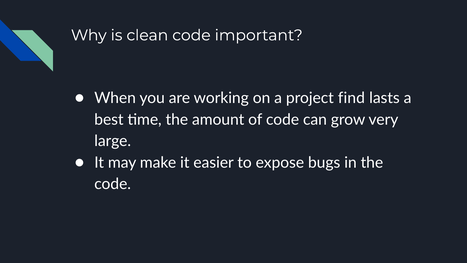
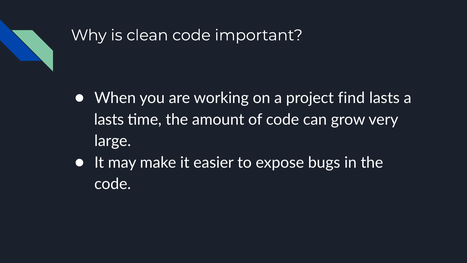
best at (109, 119): best -> lasts
